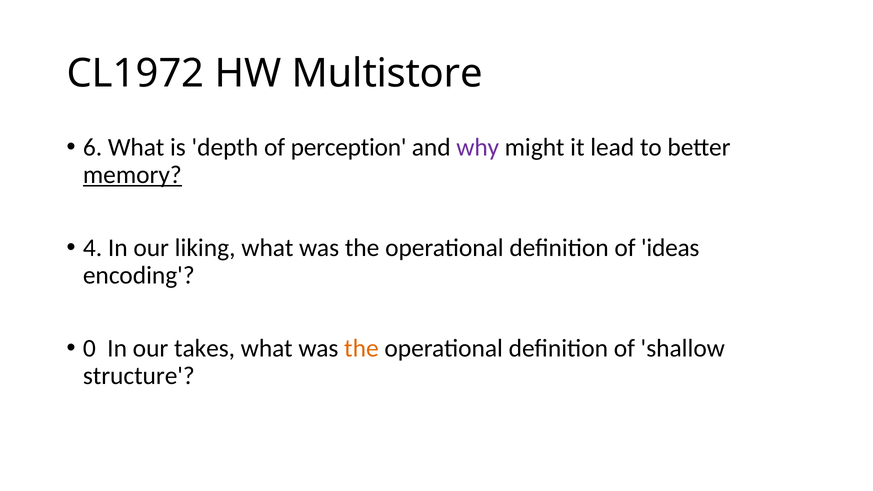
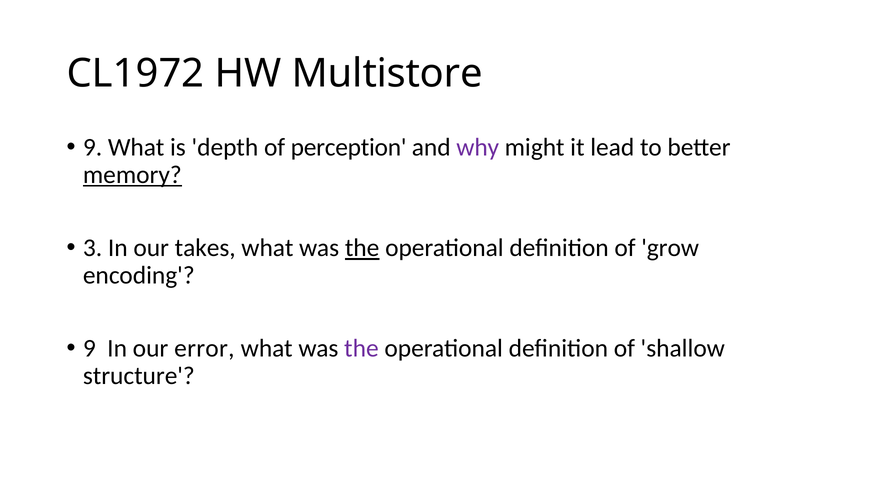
6 at (93, 148): 6 -> 9
4: 4 -> 3
liking: liking -> takes
the at (362, 248) underline: none -> present
ideas: ideas -> grow
0 at (89, 349): 0 -> 9
takes: takes -> error
the at (361, 349) colour: orange -> purple
